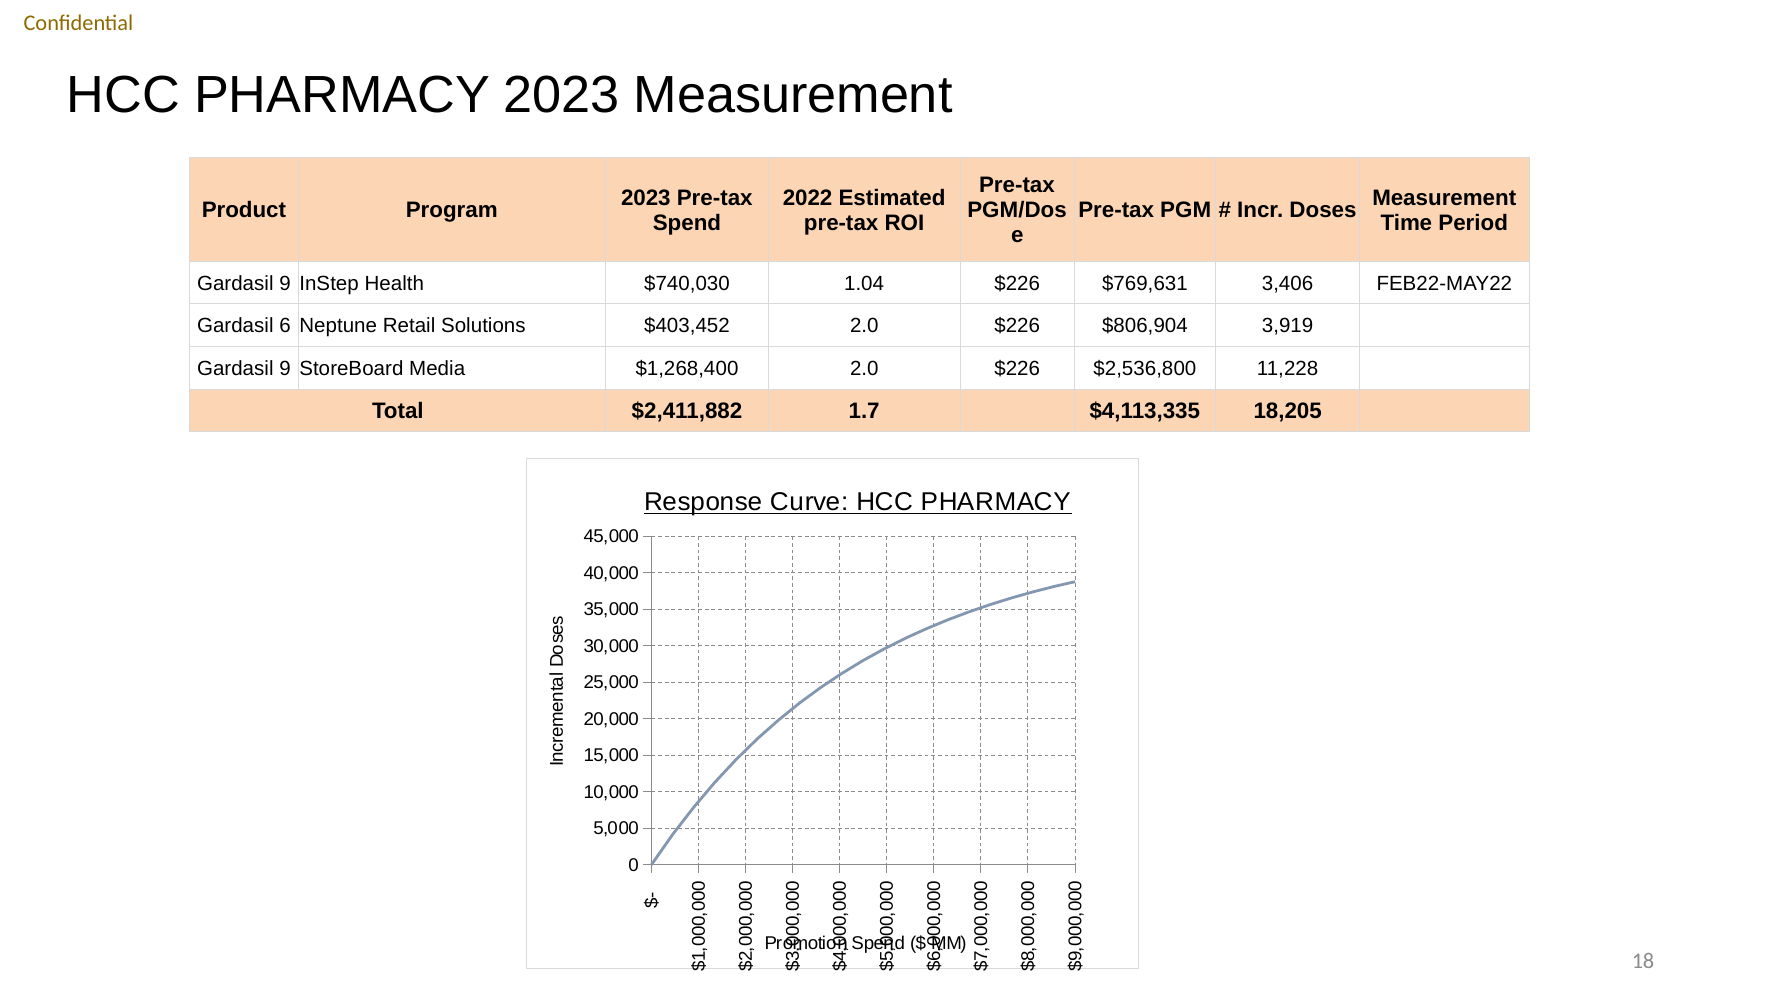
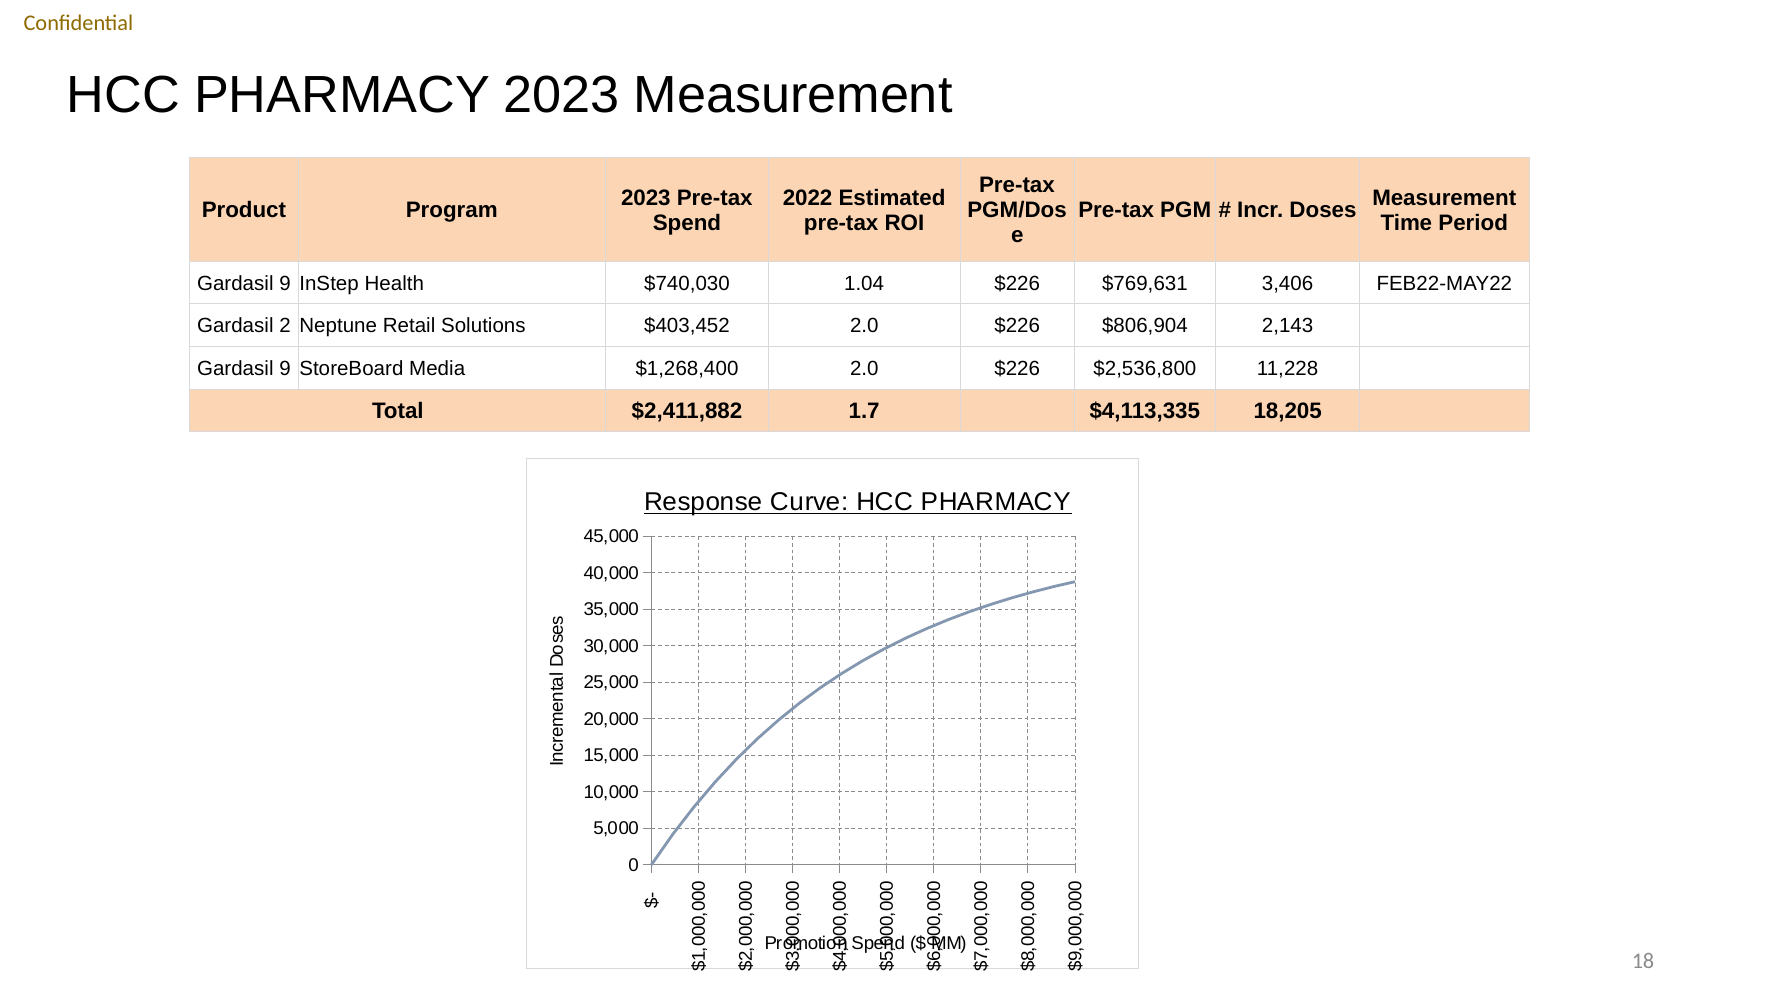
Gardasil 6: 6 -> 2
3,919: 3,919 -> 2,143
